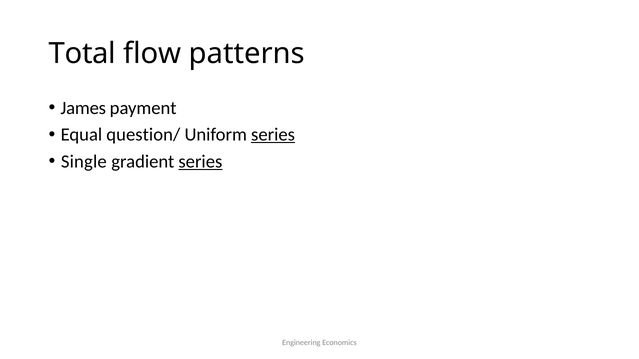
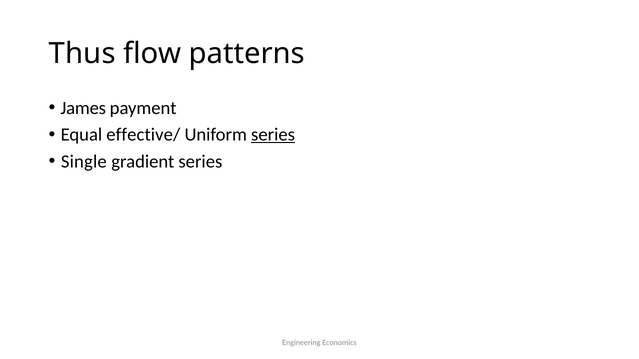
Total: Total -> Thus
question/: question/ -> effective/
series at (200, 162) underline: present -> none
